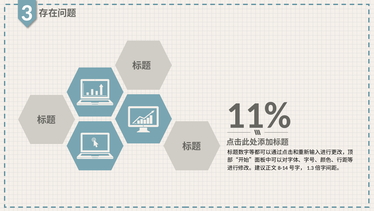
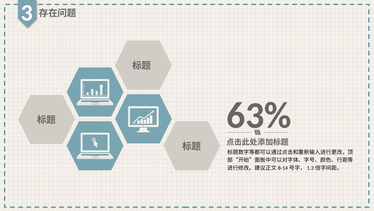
11%: 11% -> 63%
